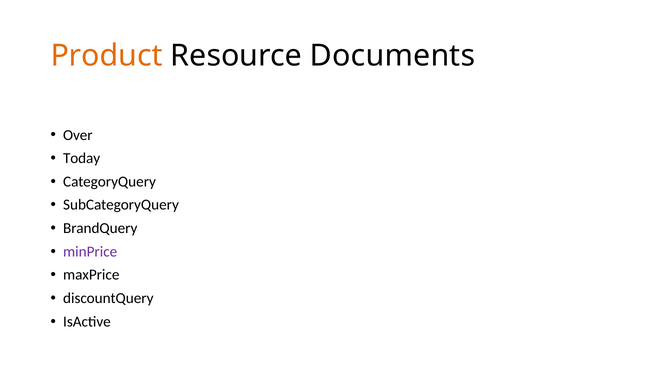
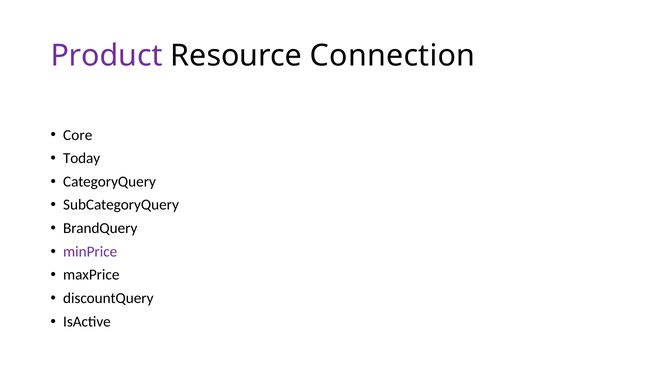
Product colour: orange -> purple
Documents: Documents -> Connection
Over: Over -> Core
